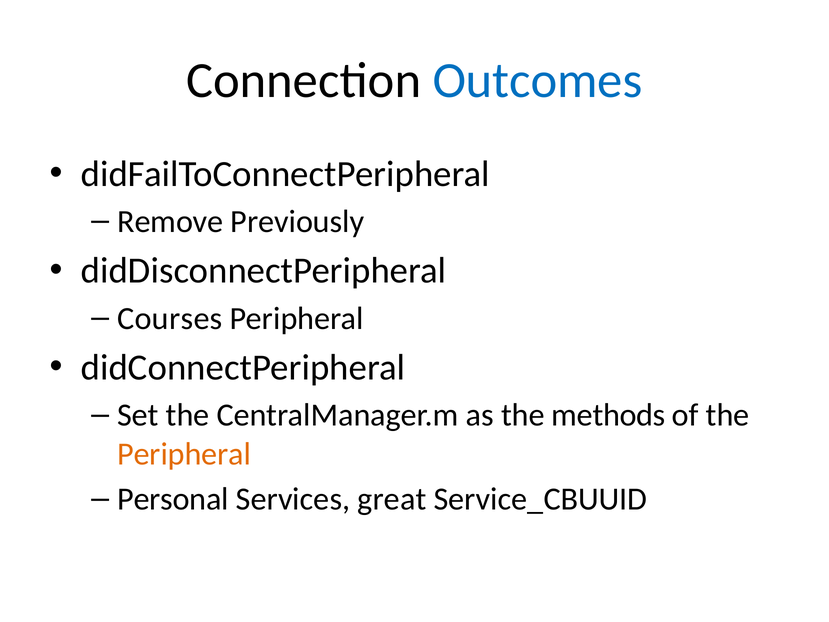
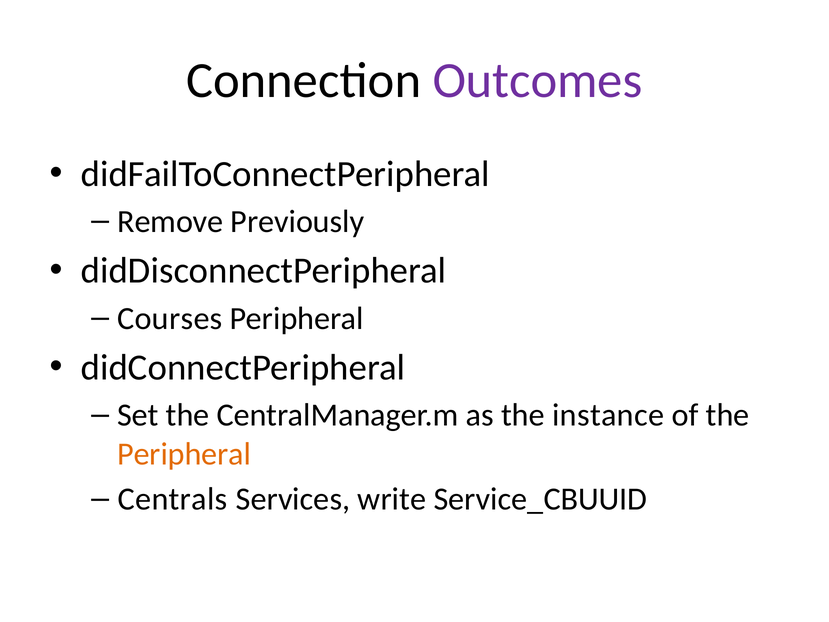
Outcomes colour: blue -> purple
methods: methods -> instance
Personal: Personal -> Centrals
great: great -> write
